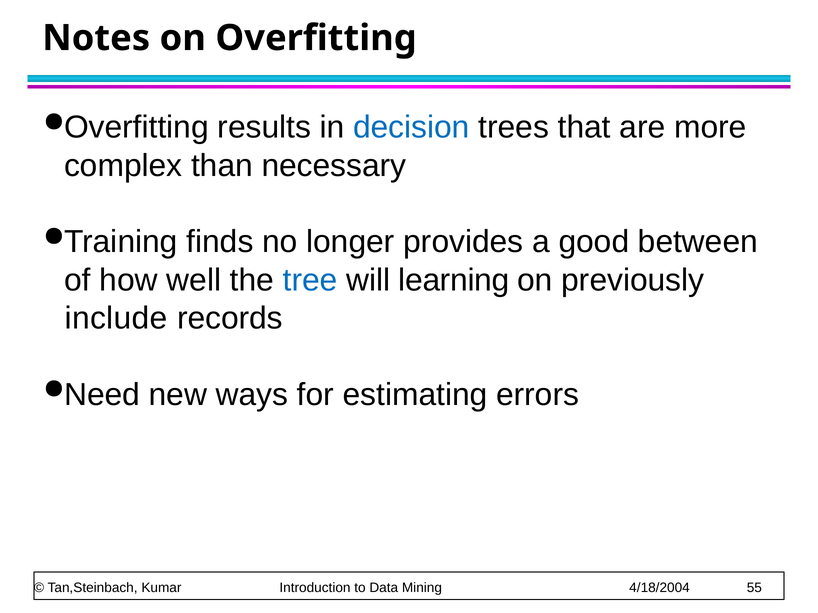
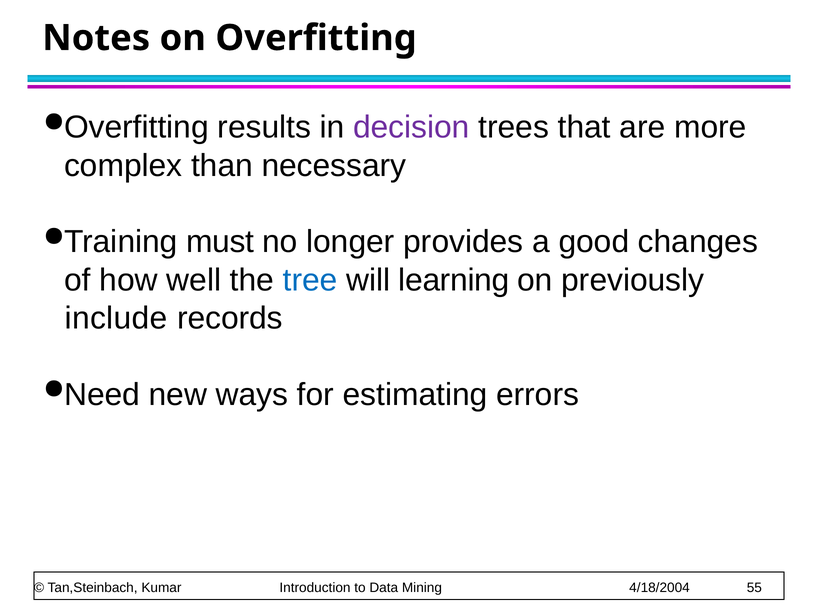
decision colour: blue -> purple
finds: finds -> must
between: between -> changes
